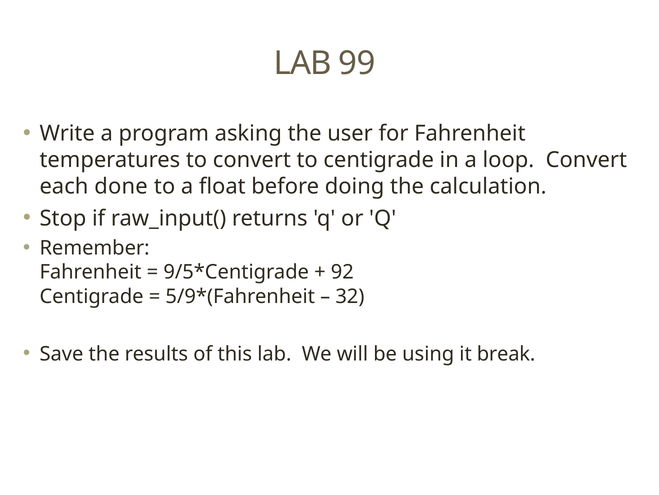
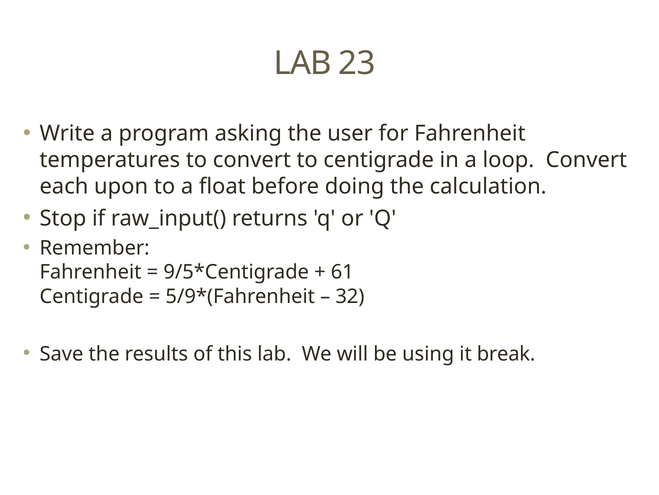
99: 99 -> 23
done: done -> upon
92: 92 -> 61
